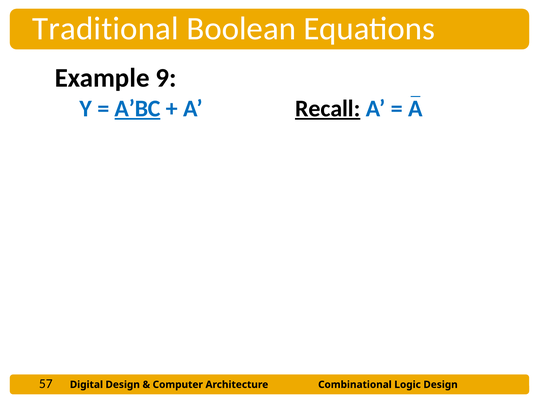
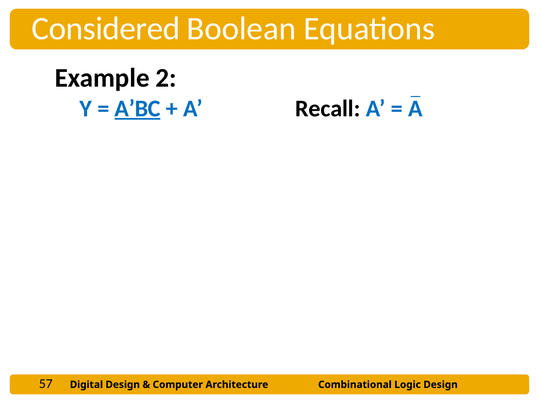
Traditional: Traditional -> Considered
9: 9 -> 2
Recall underline: present -> none
